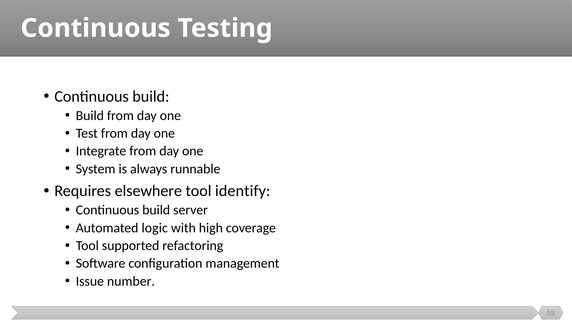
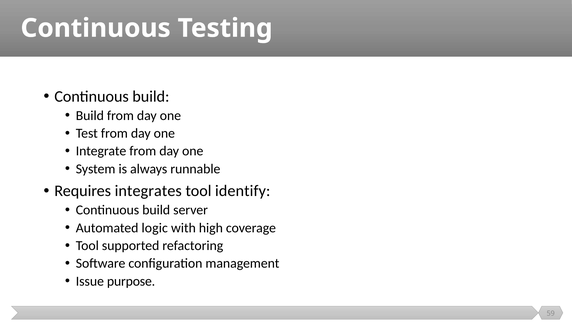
elsewhere: elsewhere -> integrates
number: number -> purpose
